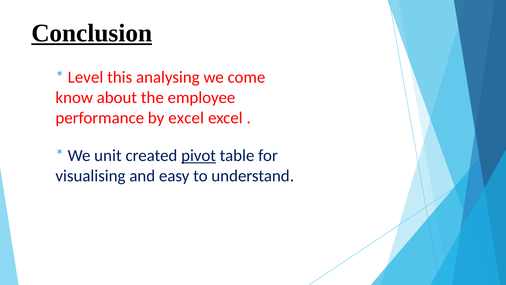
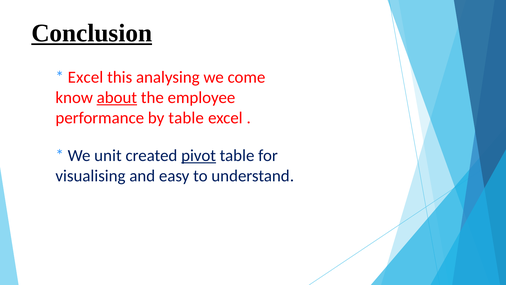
Level at (86, 77): Level -> Excel
about underline: none -> present
by excel: excel -> table
